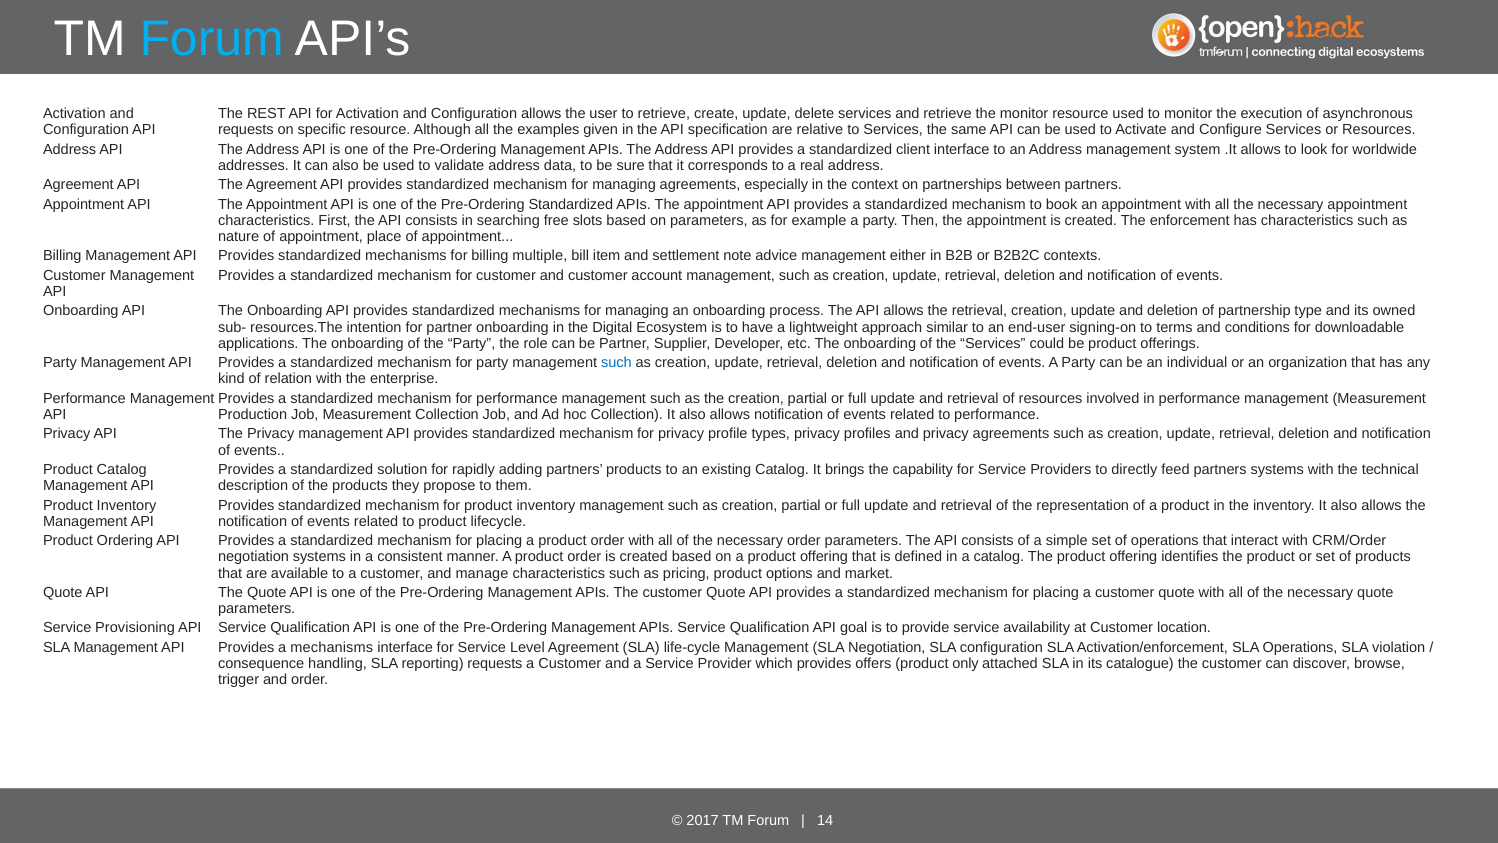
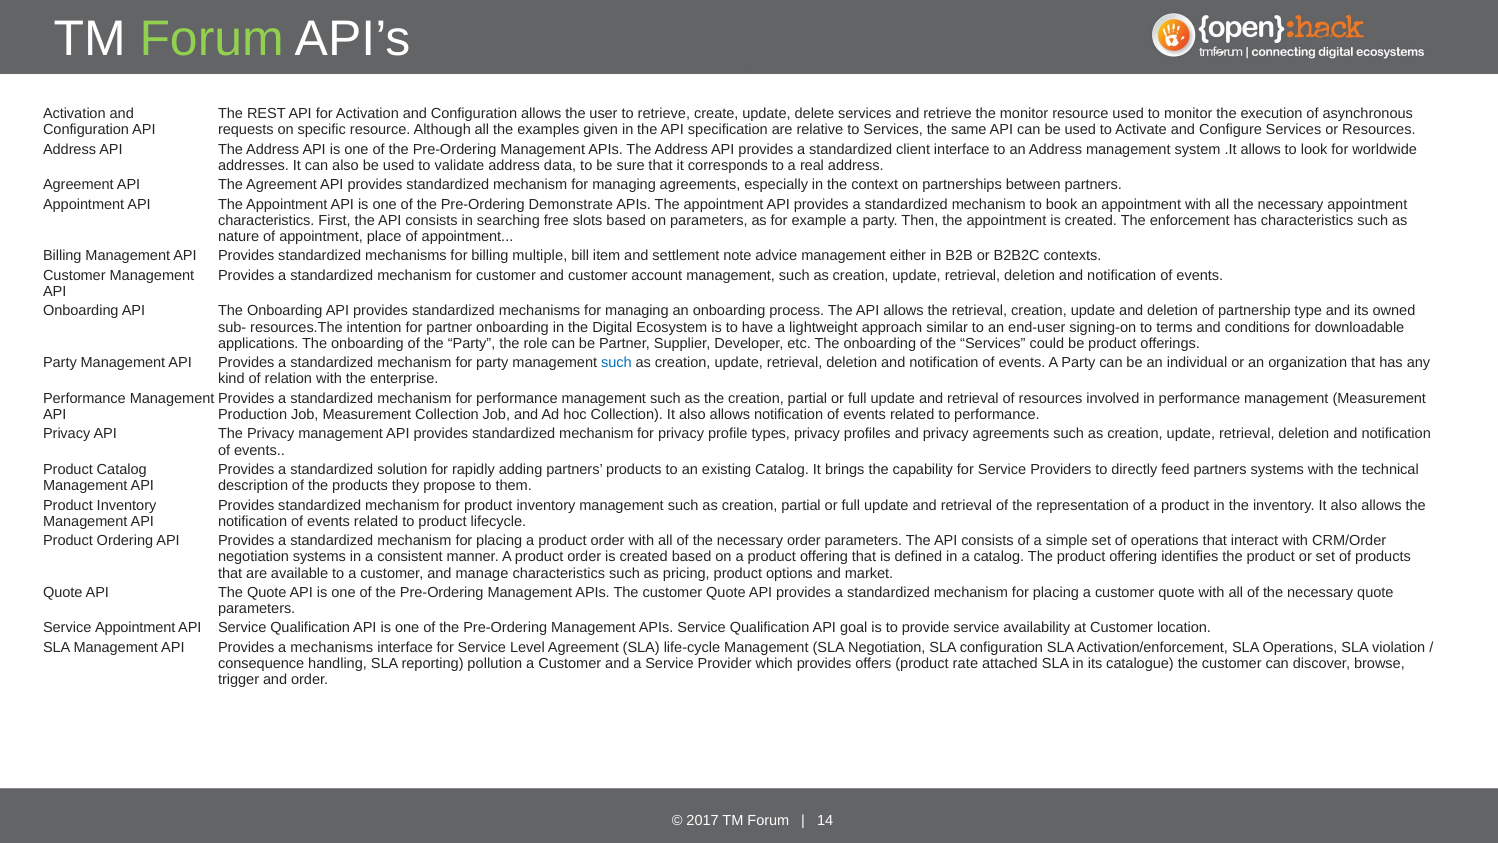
Forum at (212, 39) colour: light blue -> light green
Pre-Ordering Standardized: Standardized -> Demonstrate
Service Provisioning: Provisioning -> Appointment
reporting requests: requests -> pollution
only: only -> rate
